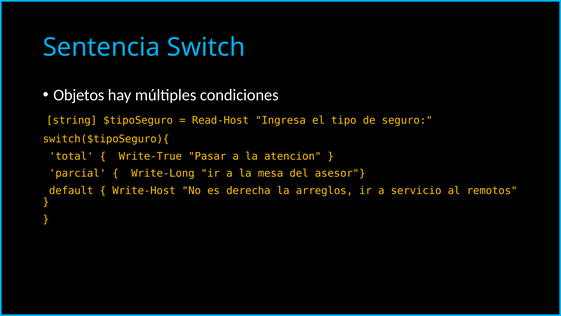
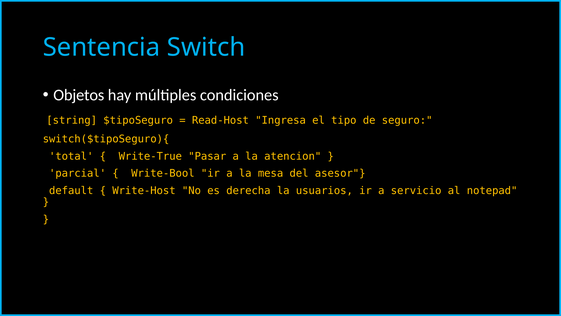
Write-Long: Write-Long -> Write-Bool
arreglos: arreglos -> usuarios
remotos: remotos -> notepad
